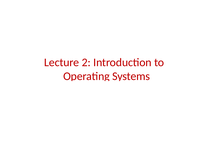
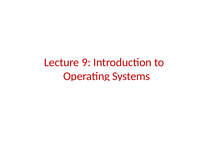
2: 2 -> 9
